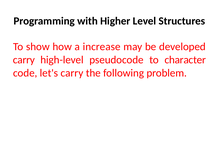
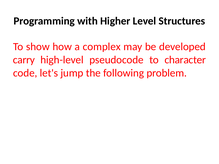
increase: increase -> complex
let's carry: carry -> jump
